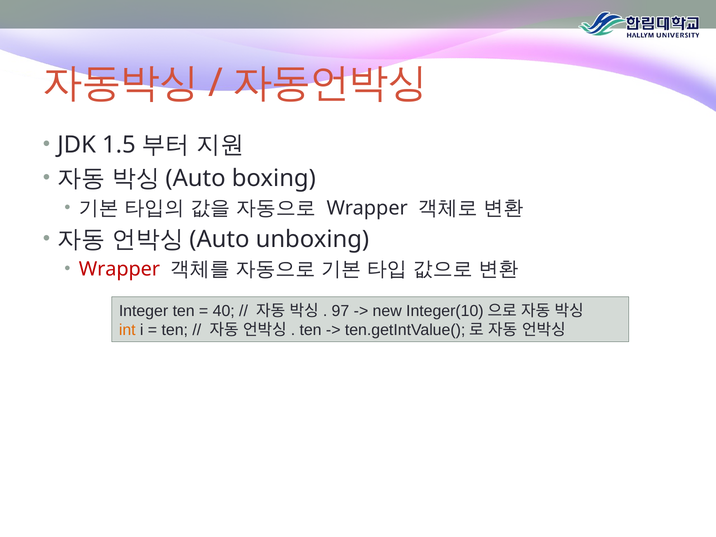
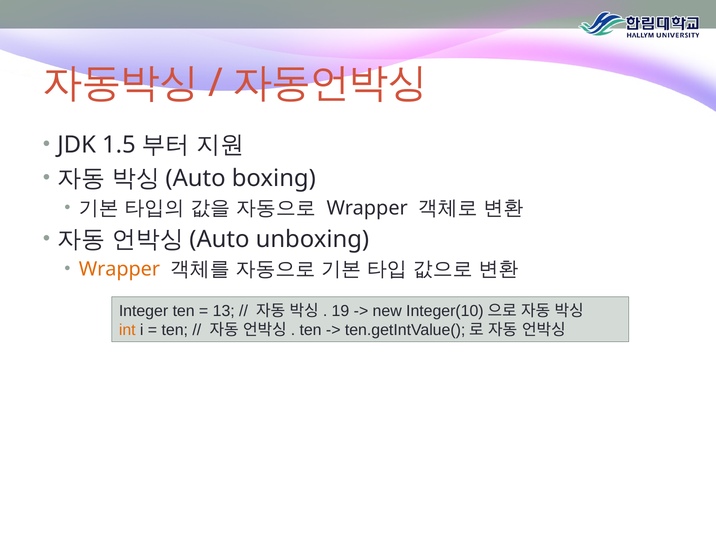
Wrapper at (119, 269) colour: red -> orange
40: 40 -> 13
97: 97 -> 19
